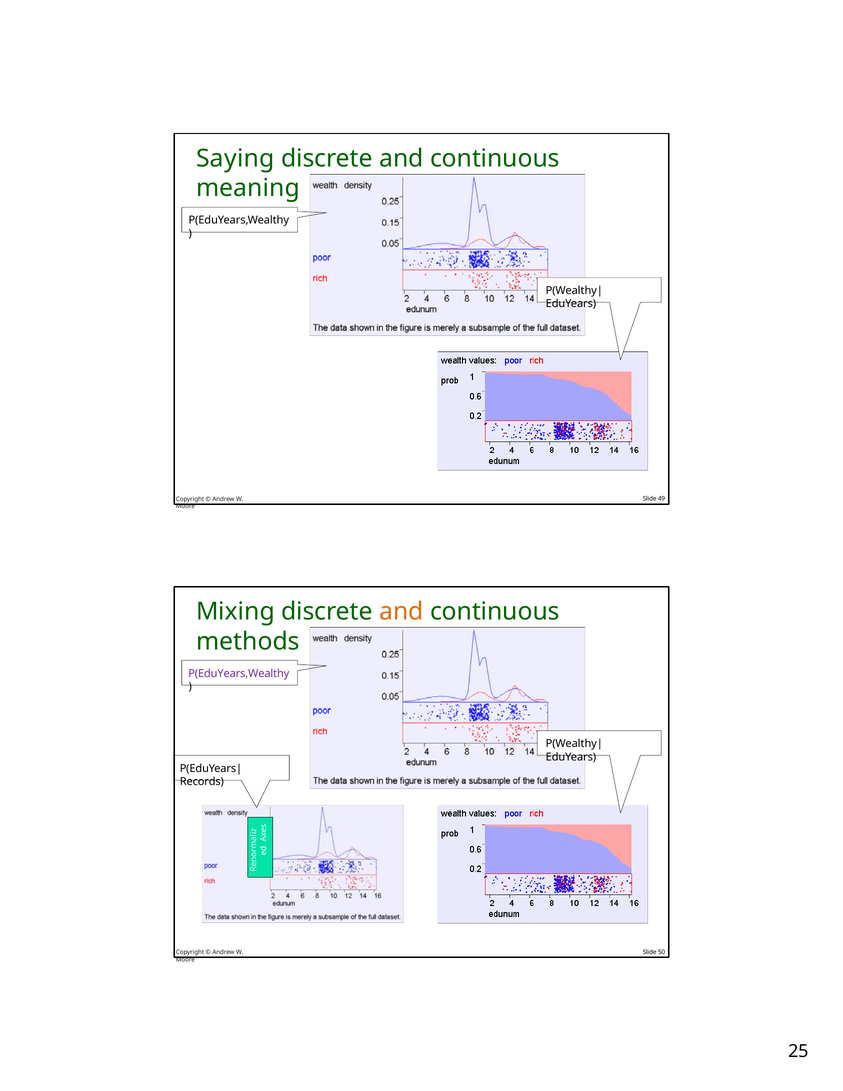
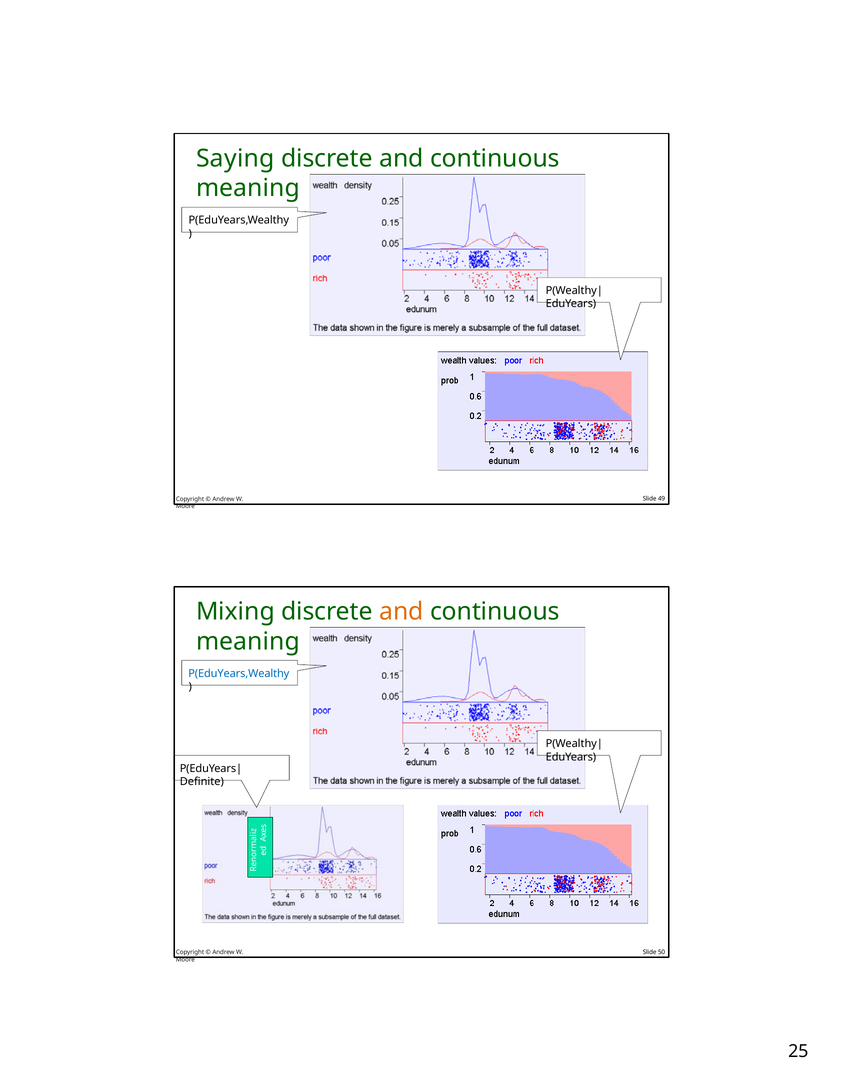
methods at (248, 641): methods -> meaning
P(EduYears,Wealthy at (239, 673) colour: purple -> blue
Records: Records -> Definite
